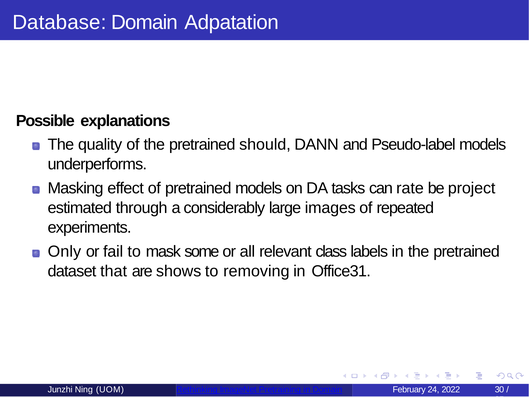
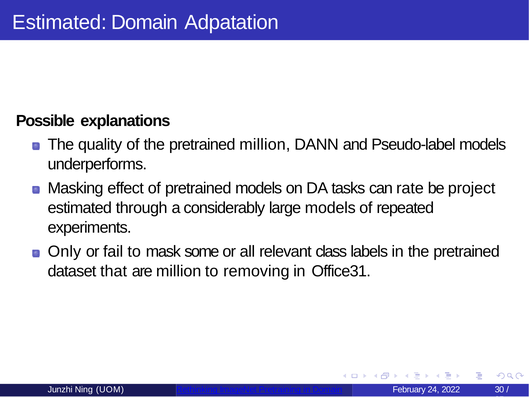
Database at (59, 23): Database -> Estimated
pretrained should: should -> million
large images: images -> models
are shows: shows -> million
